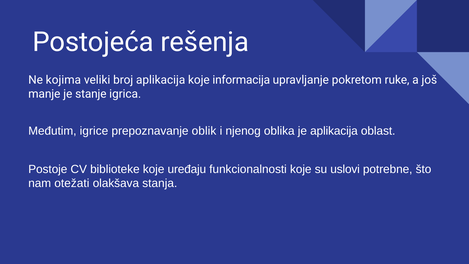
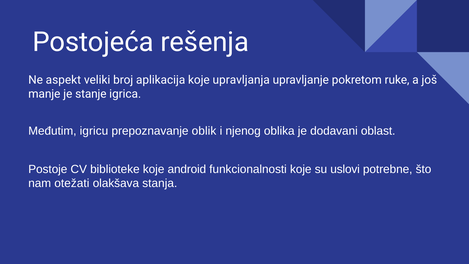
kojima: kojima -> aspekt
informacija: informacija -> upravljanja
igrice: igrice -> igricu
je aplikacija: aplikacija -> dodavani
uređaju: uređaju -> android
